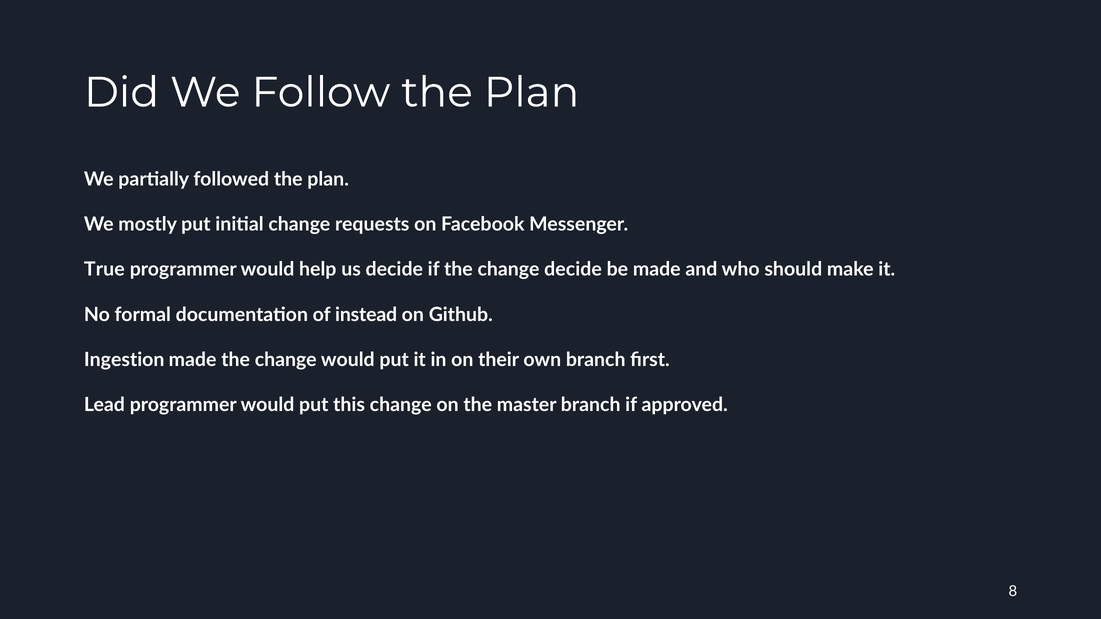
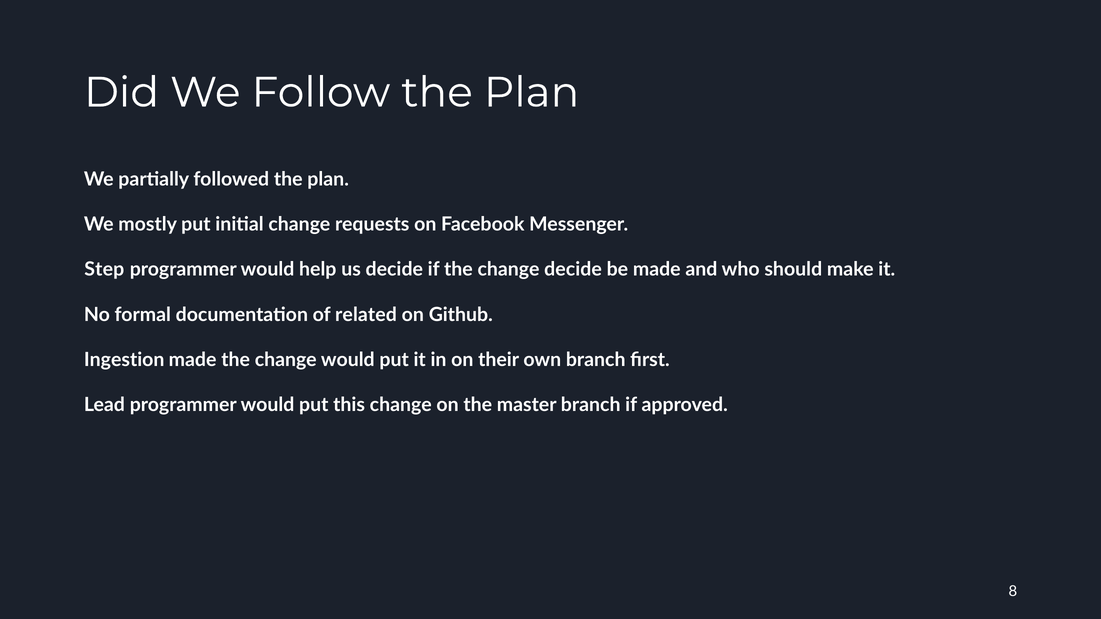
True: True -> Step
instead: instead -> related
